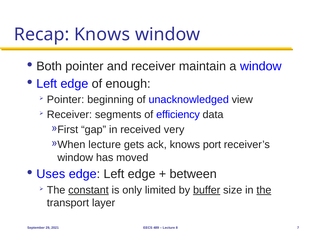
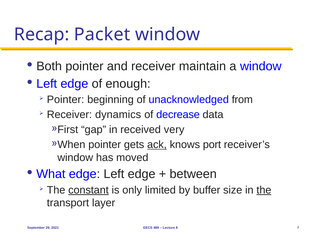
Recap Knows: Knows -> Packet
view: view -> from
segments: segments -> dynamics
efficiency: efficiency -> decrease
lecture at (105, 145): lecture -> pointer
ack underline: none -> present
Uses: Uses -> What
buffer underline: present -> none
